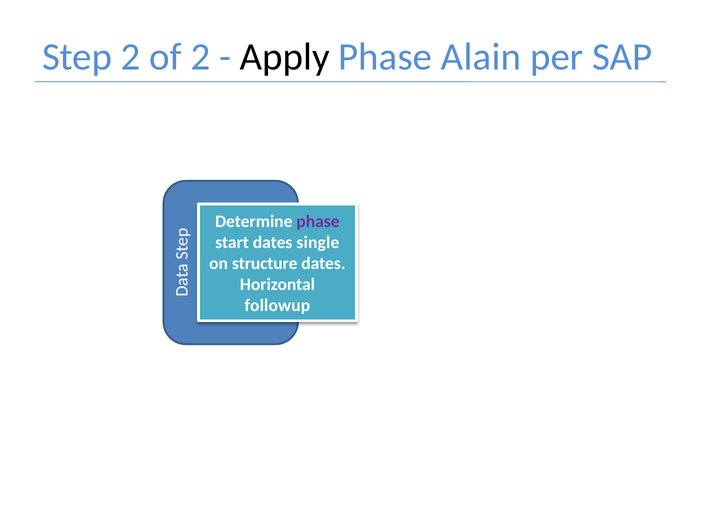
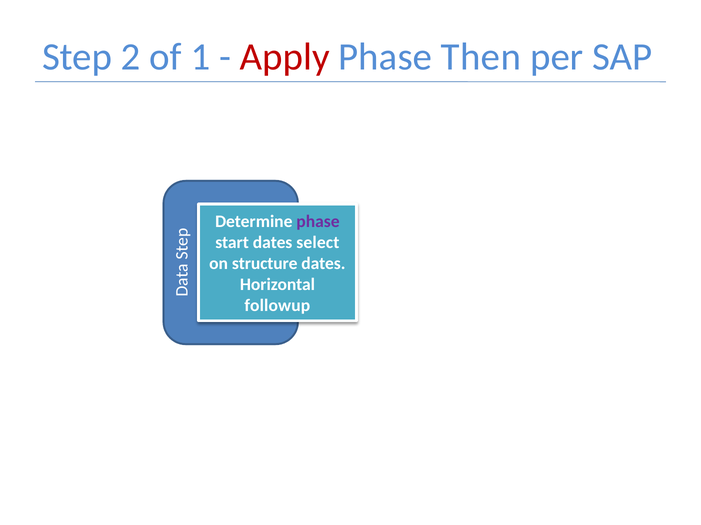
of 2: 2 -> 1
Apply colour: black -> red
Alain: Alain -> Then
single: single -> select
